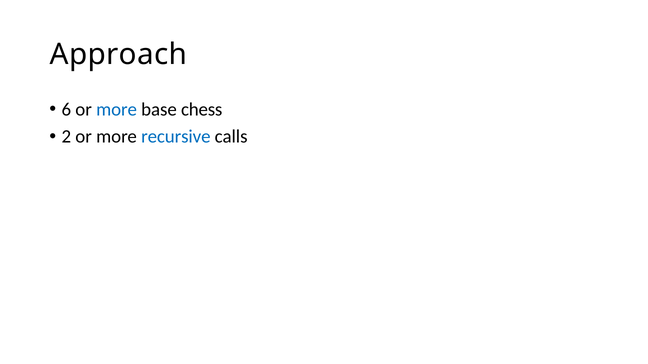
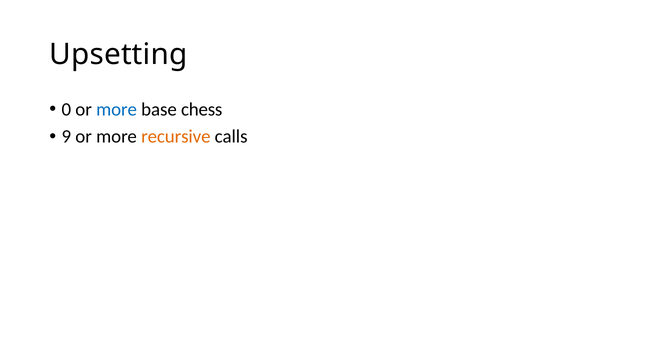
Approach: Approach -> Upsetting
6: 6 -> 0
2: 2 -> 9
recursive colour: blue -> orange
